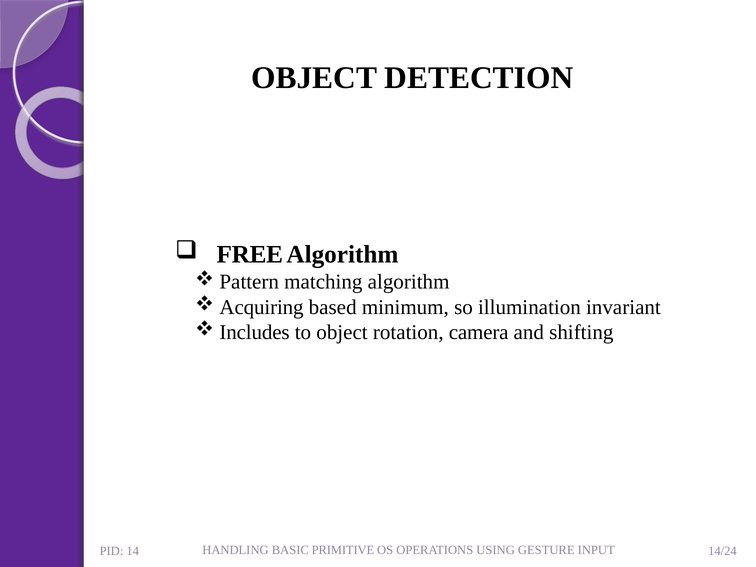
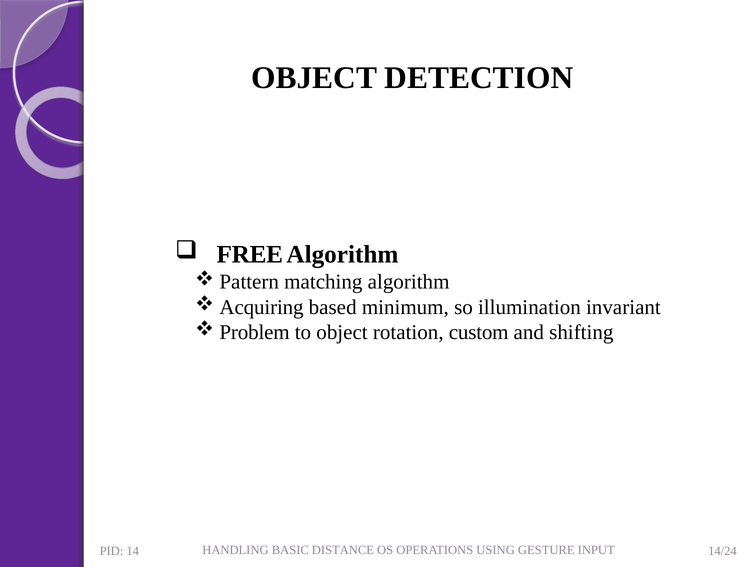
Includes: Includes -> Problem
camera: camera -> custom
PRIMITIVE: PRIMITIVE -> DISTANCE
